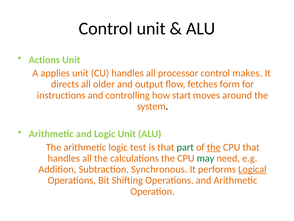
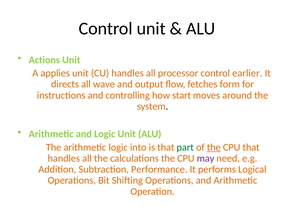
makes: makes -> earlier
older: older -> wave
test: test -> into
may colour: green -> purple
Synchronous: Synchronous -> Performance
Logical underline: present -> none
